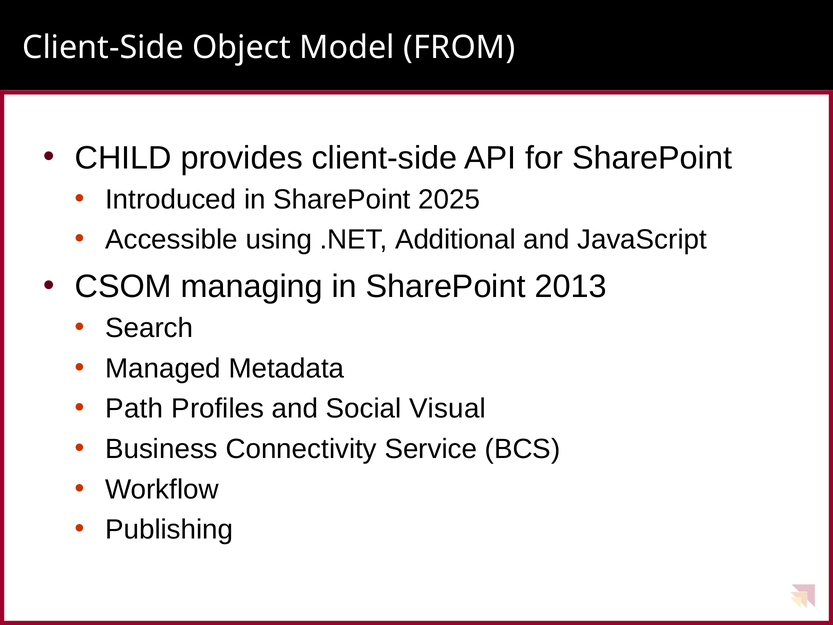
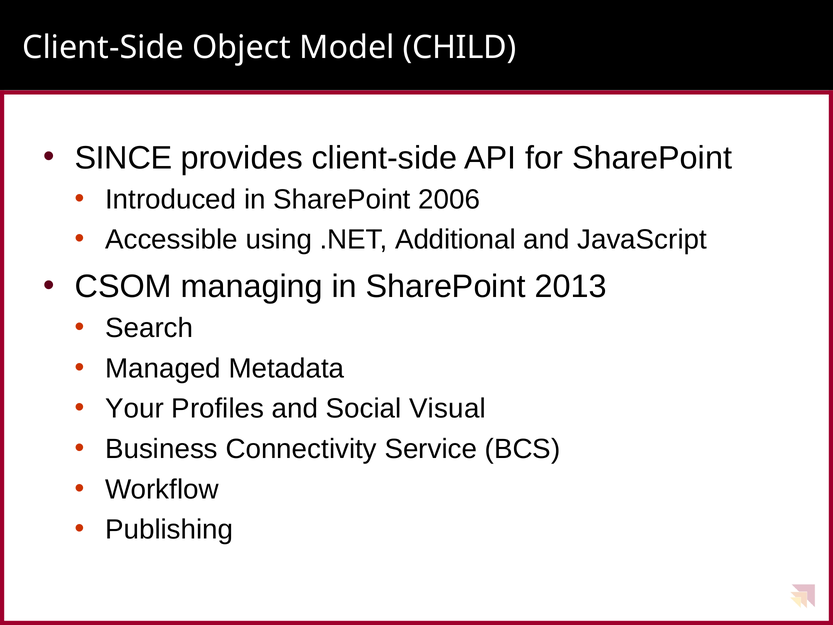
FROM: FROM -> CHILD
CHILD: CHILD -> SINCE
2025: 2025 -> 2006
Path: Path -> Your
